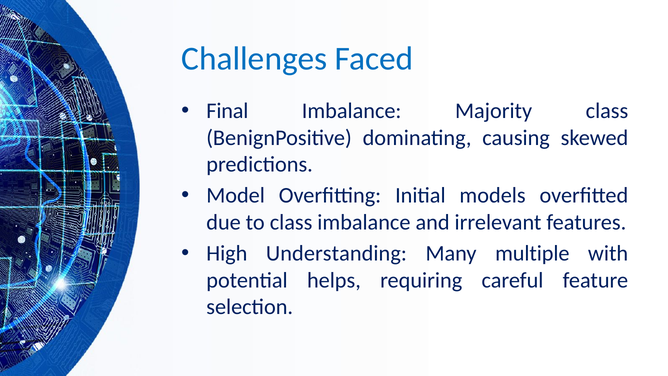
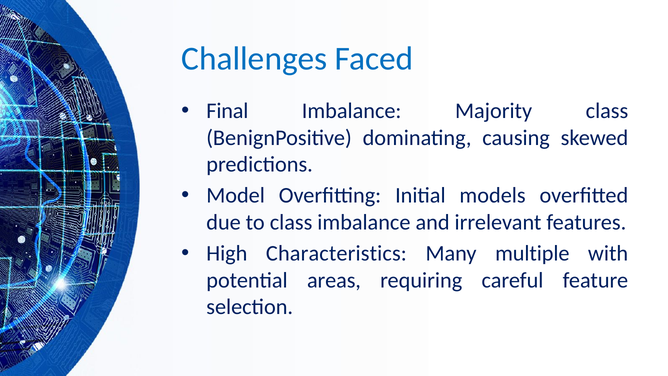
Understanding: Understanding -> Characteristics
helps: helps -> areas
